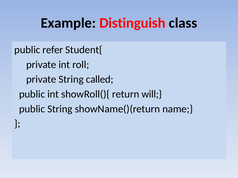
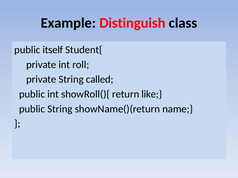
refer: refer -> itself
will: will -> like
